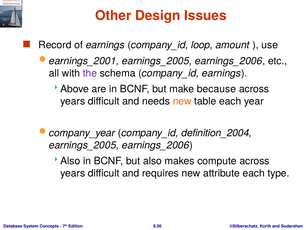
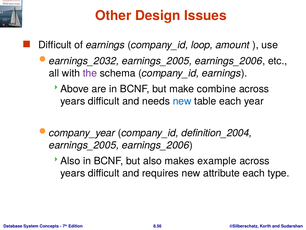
Record at (55, 45): Record -> Difficult
earnings_2001: earnings_2001 -> earnings_2032
because: because -> combine
new at (182, 101) colour: orange -> blue
compute: compute -> example
